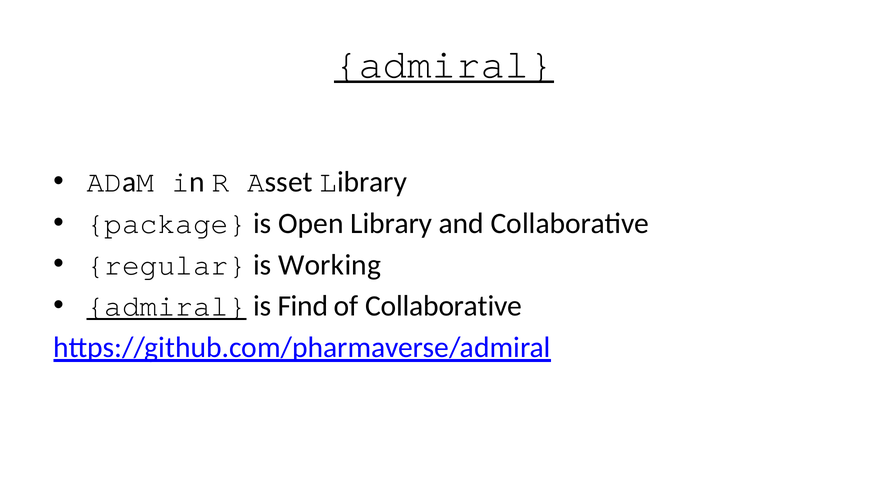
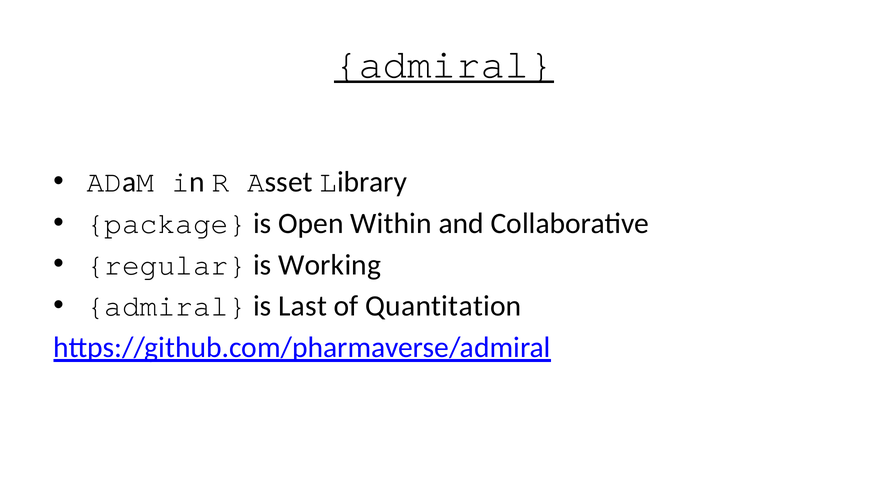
Open Library: Library -> Within
admiral at (167, 307) underline: present -> none
Find: Find -> Last
of Collaborative: Collaborative -> Quantitation
